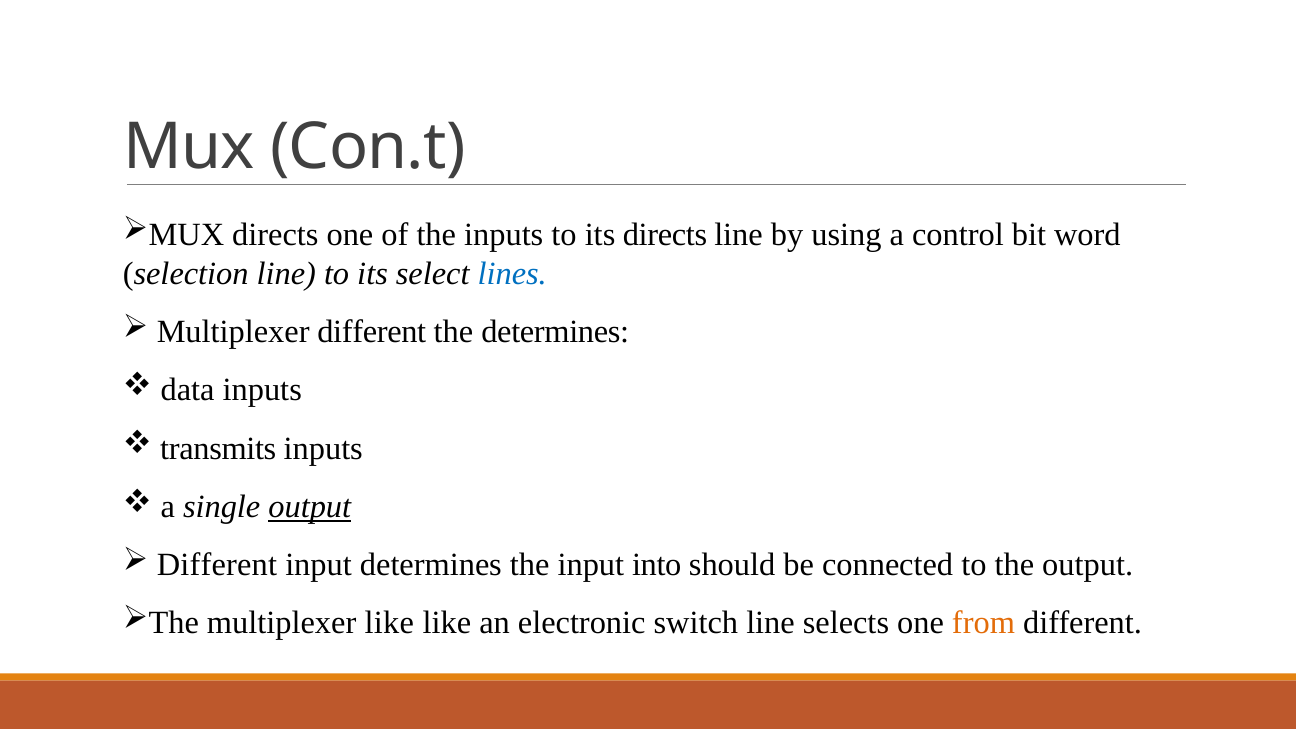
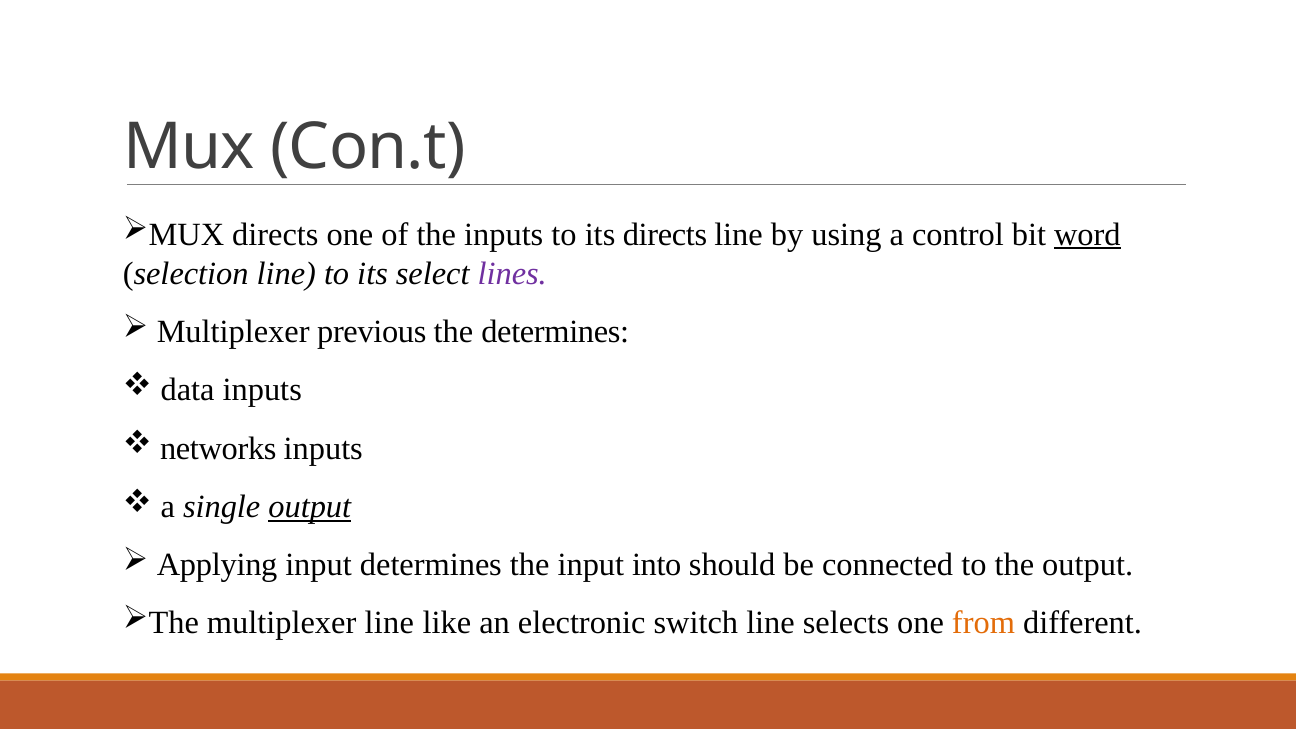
word underline: none -> present
lines colour: blue -> purple
Multiplexer different: different -> previous
transmits: transmits -> networks
Different at (217, 565): Different -> Applying
multiplexer like: like -> line
